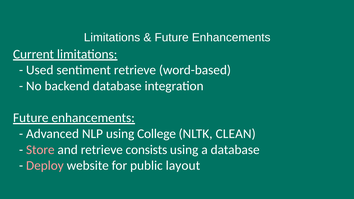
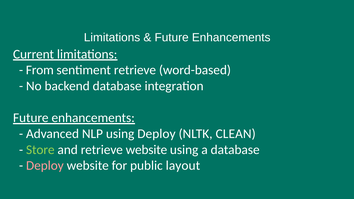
Used: Used -> From
using College: College -> Deploy
Store colour: pink -> light green
retrieve consists: consists -> website
